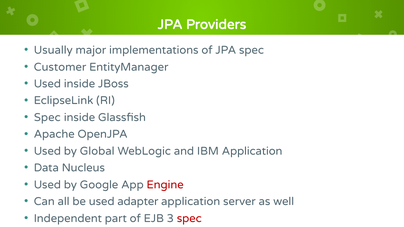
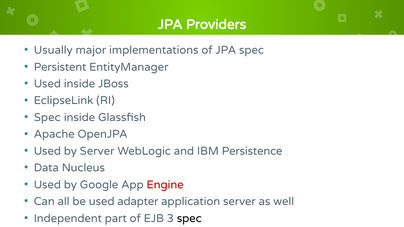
Customer: Customer -> Persistent
by Global: Global -> Server
IBM Application: Application -> Persistence
spec at (189, 219) colour: red -> black
